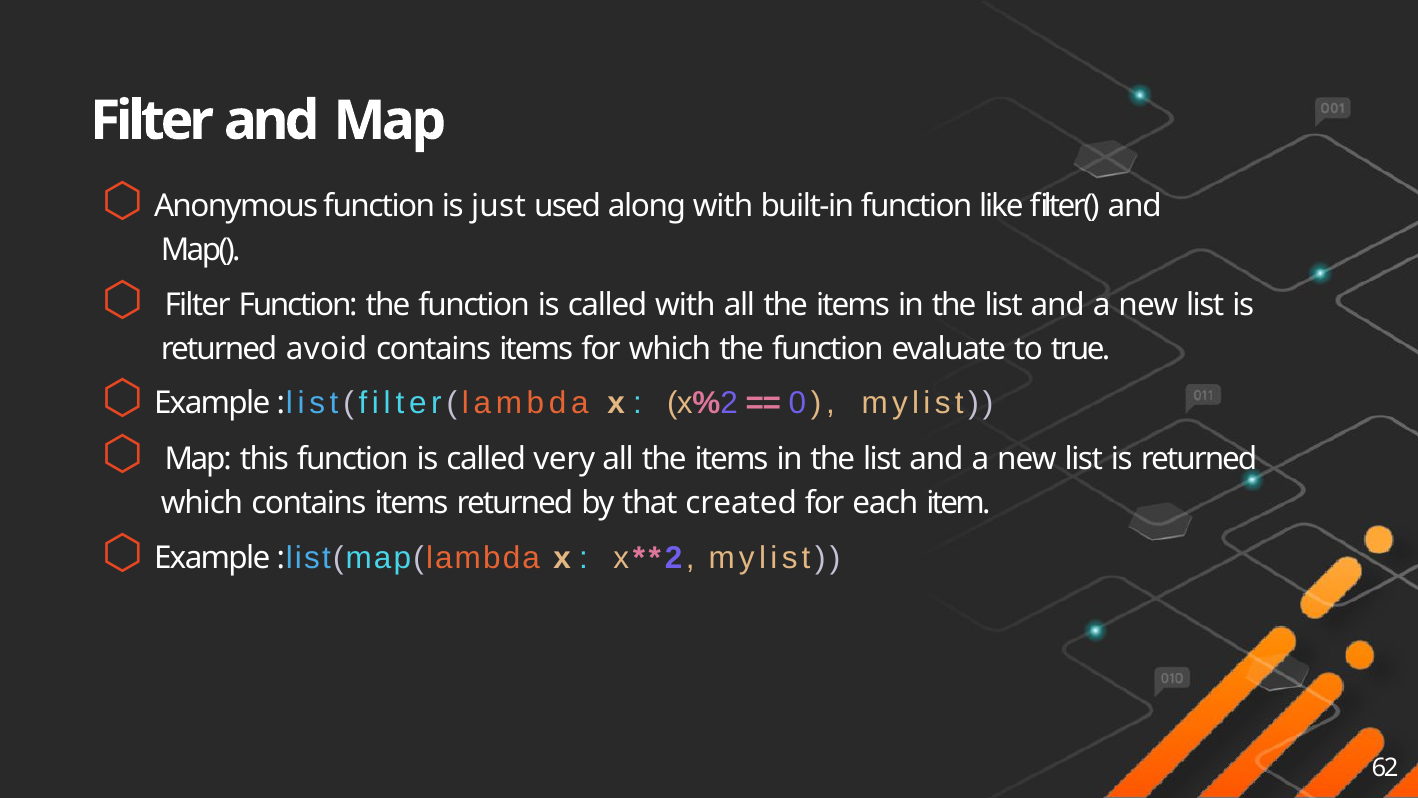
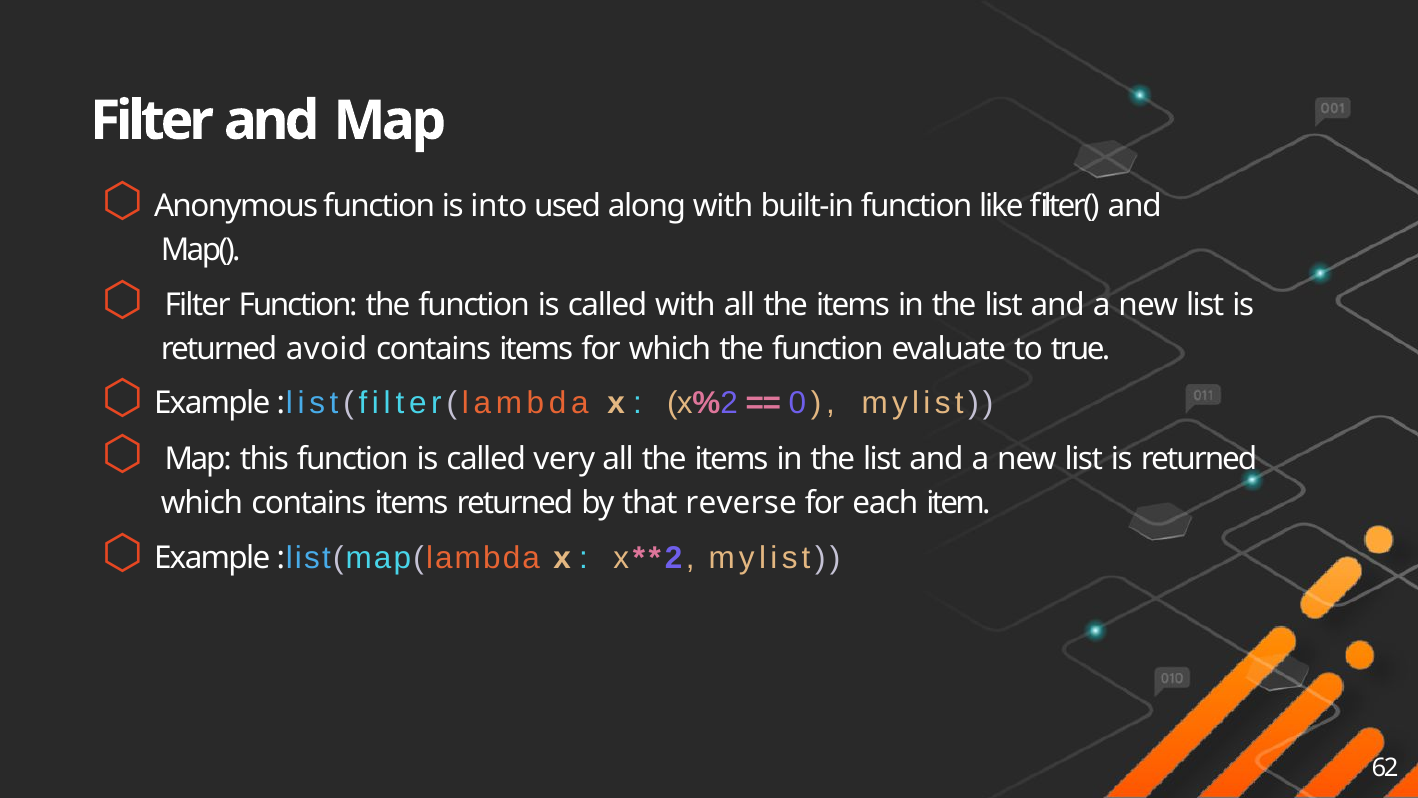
just: just -> into
created: created -> reverse
